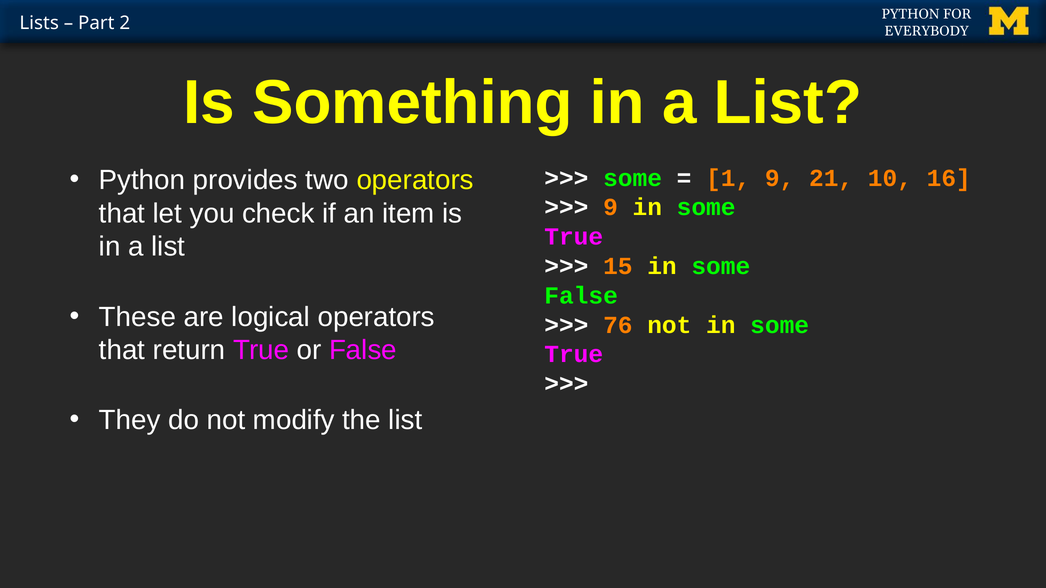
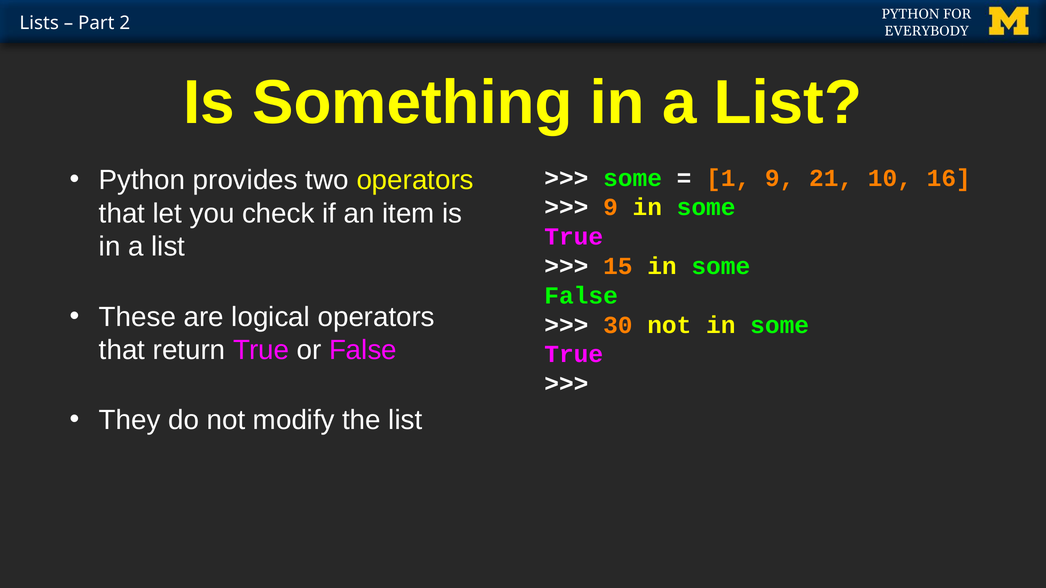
76: 76 -> 30
